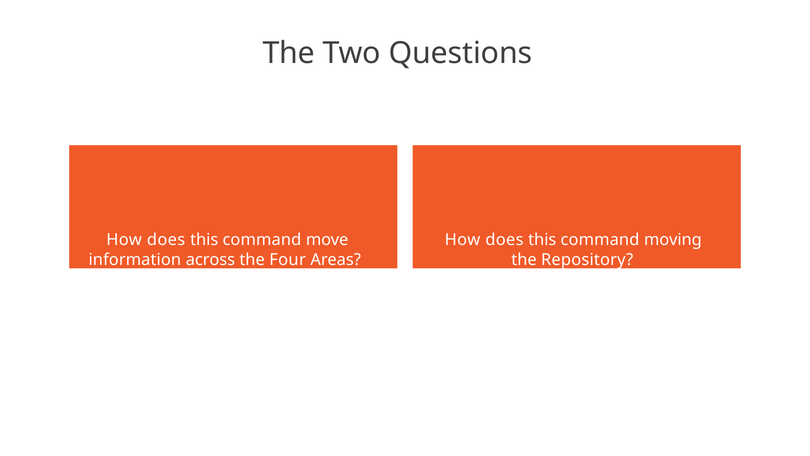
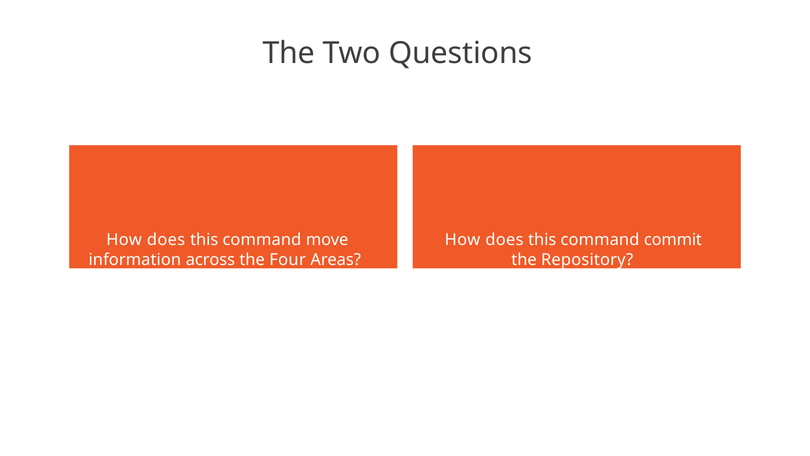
moving: moving -> commit
